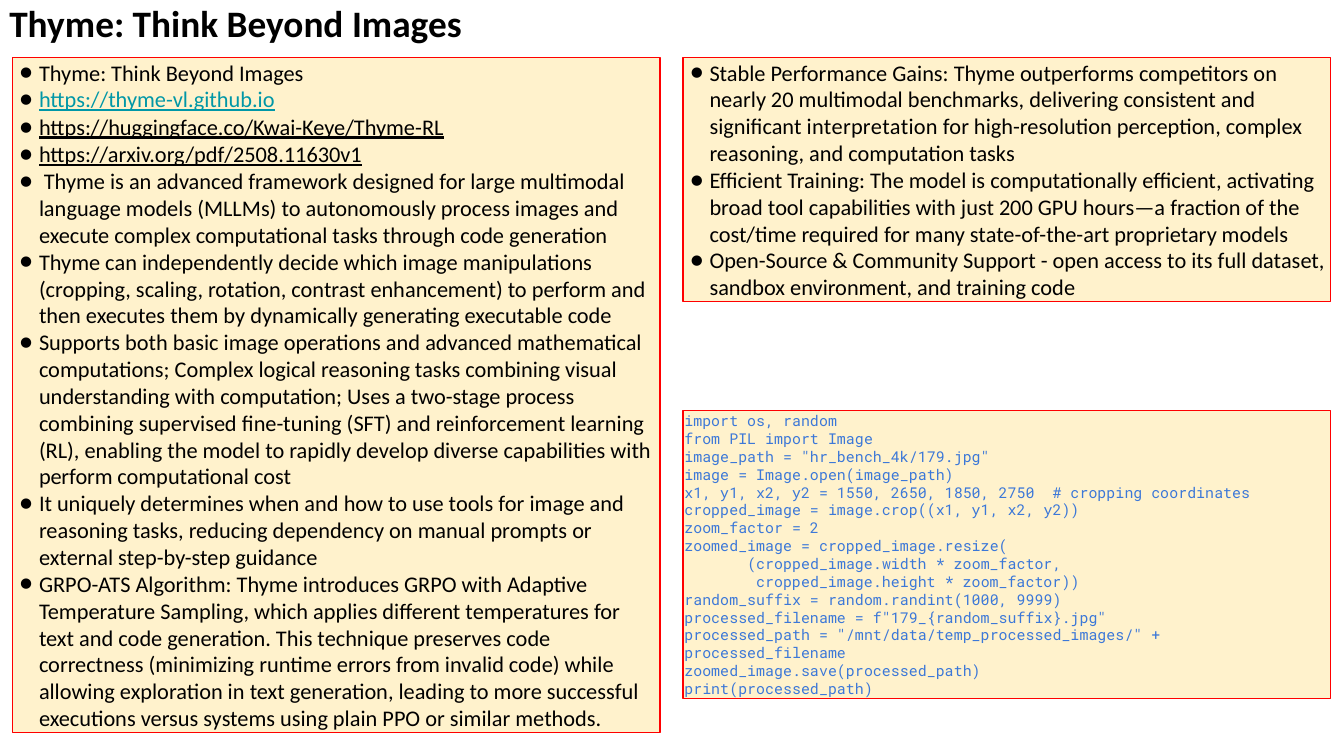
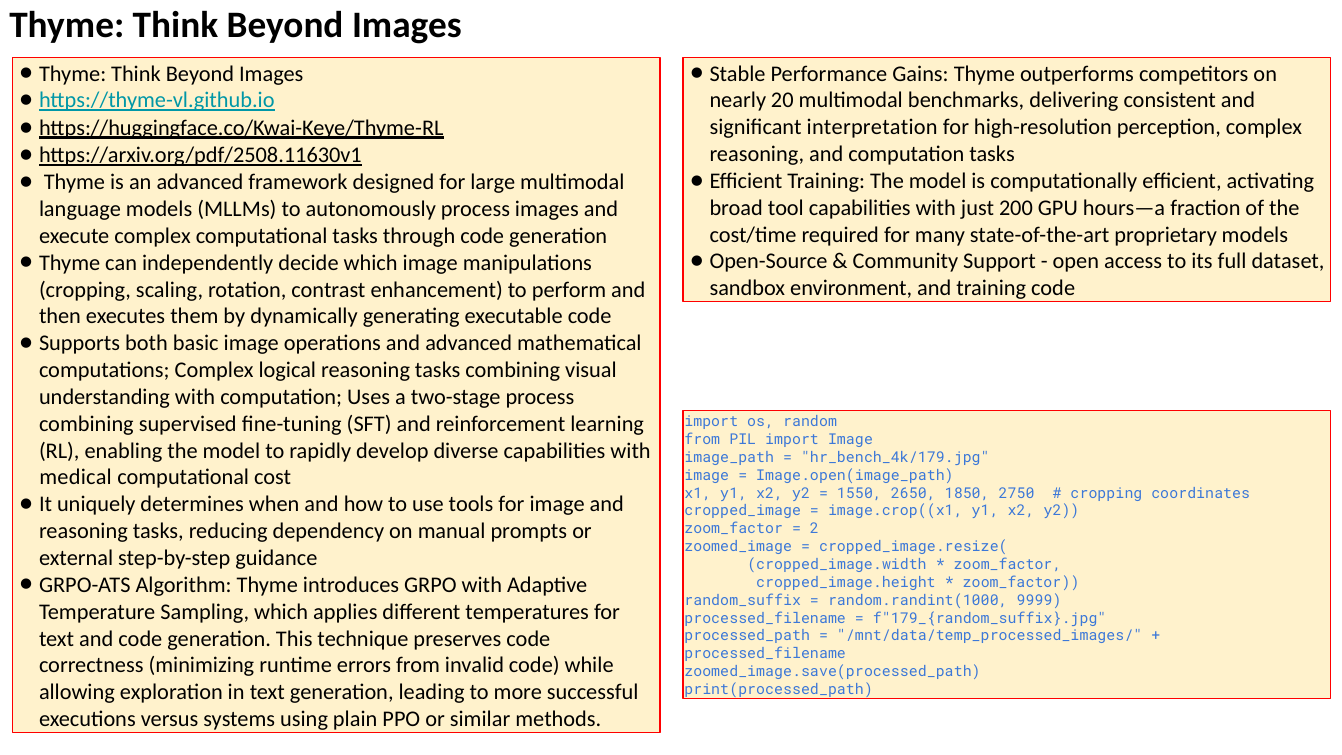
perform at (76, 478): perform -> medical
